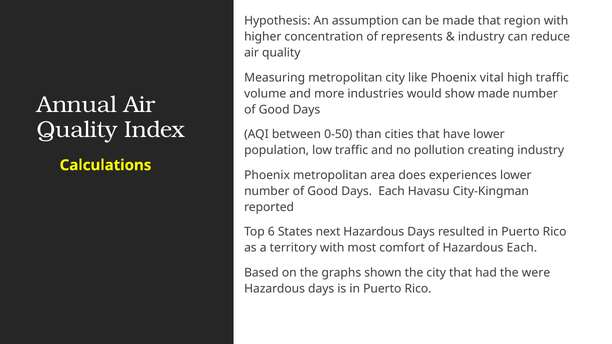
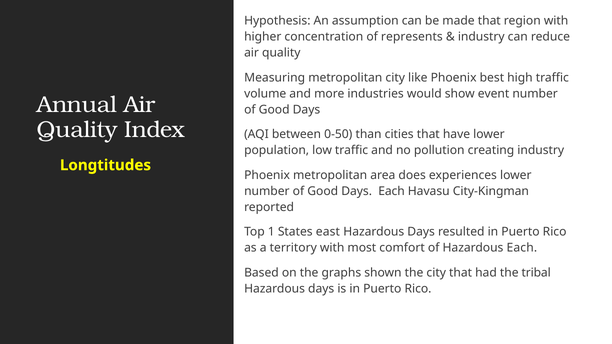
vital: vital -> best
show made: made -> event
Calculations: Calculations -> Longtitudes
6: 6 -> 1
next: next -> east
were: were -> tribal
